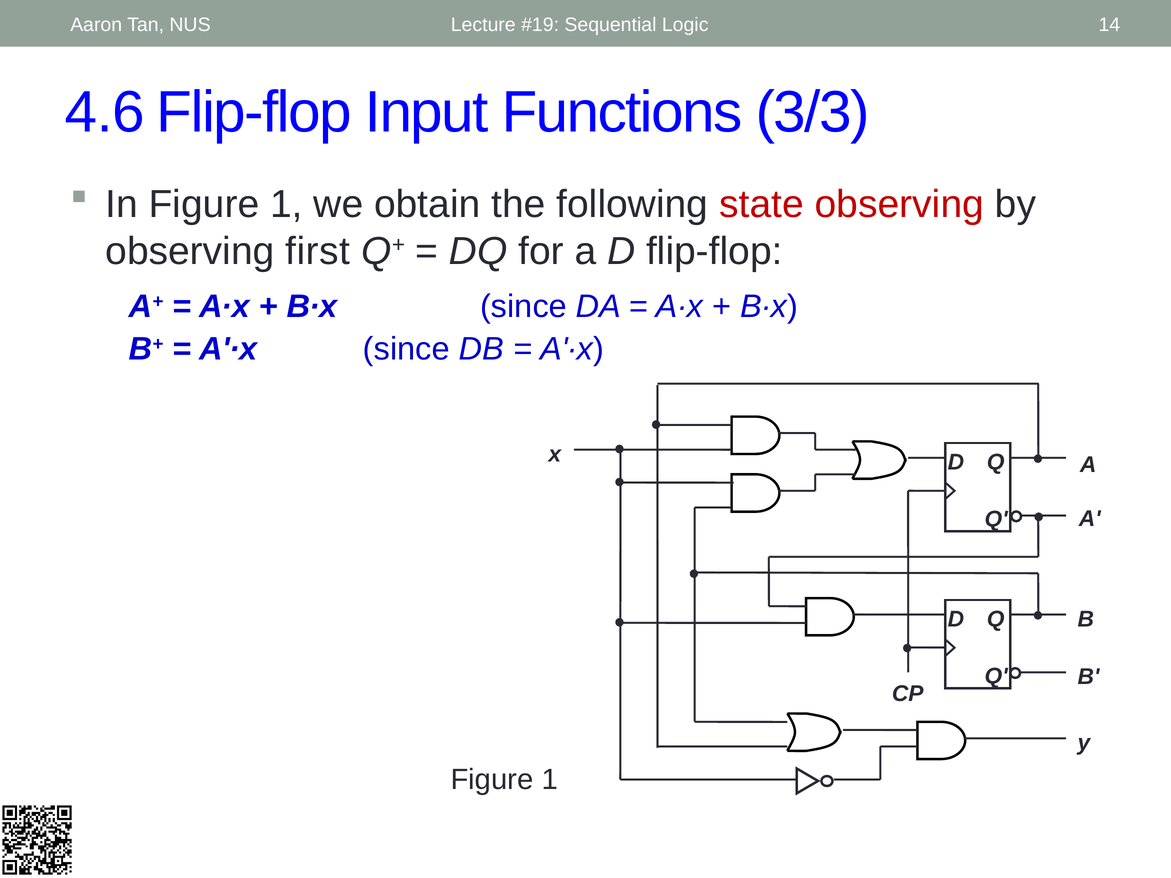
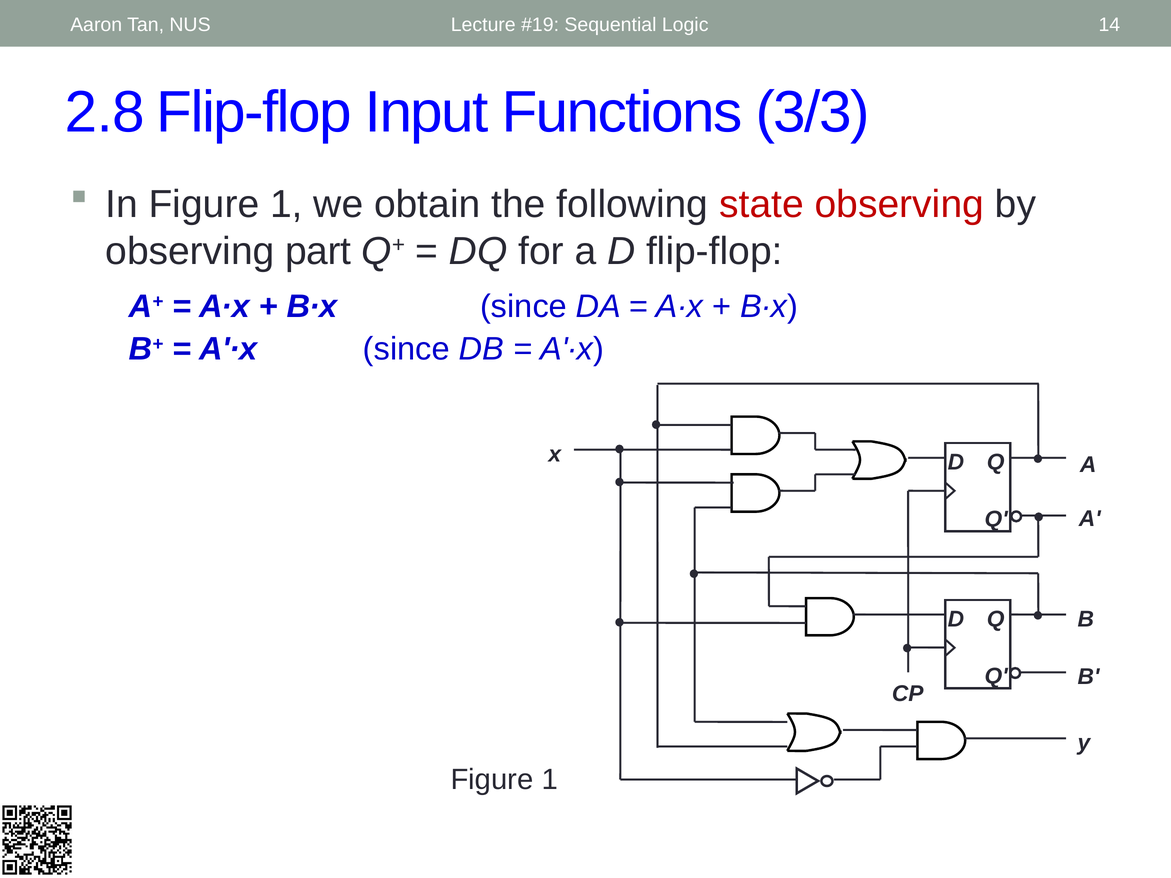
4.6: 4.6 -> 2.8
first: first -> part
